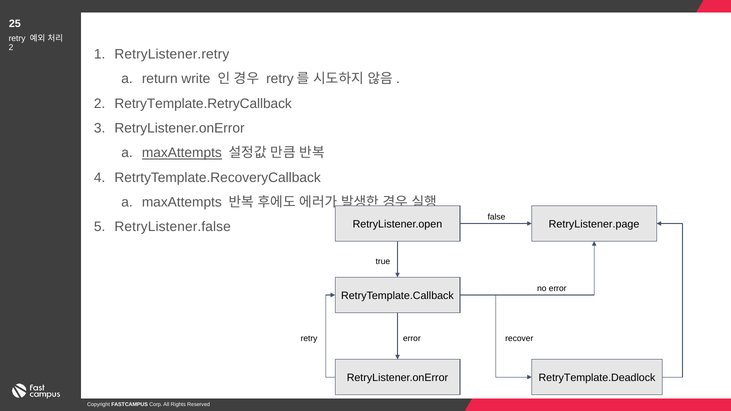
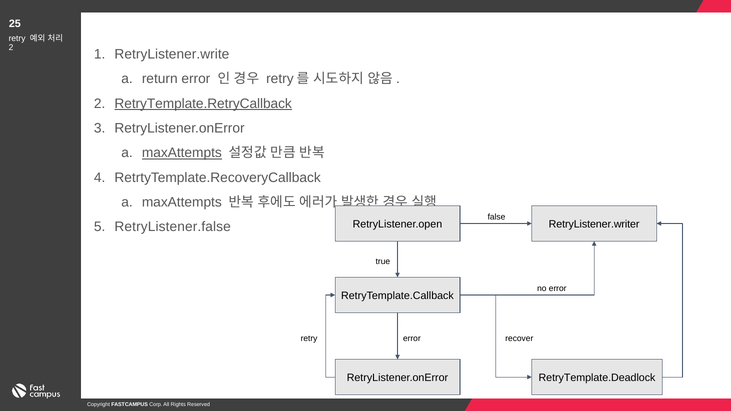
RetryListener.retry: RetryListener.retry -> RetryListener.write
return write: write -> error
RetryTemplate.RetryCallback underline: none -> present
RetryListener.page: RetryListener.page -> RetryListener.writer
